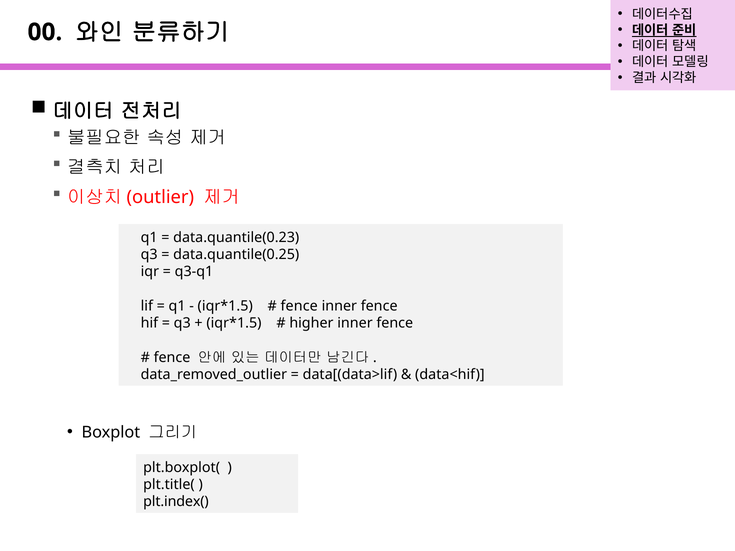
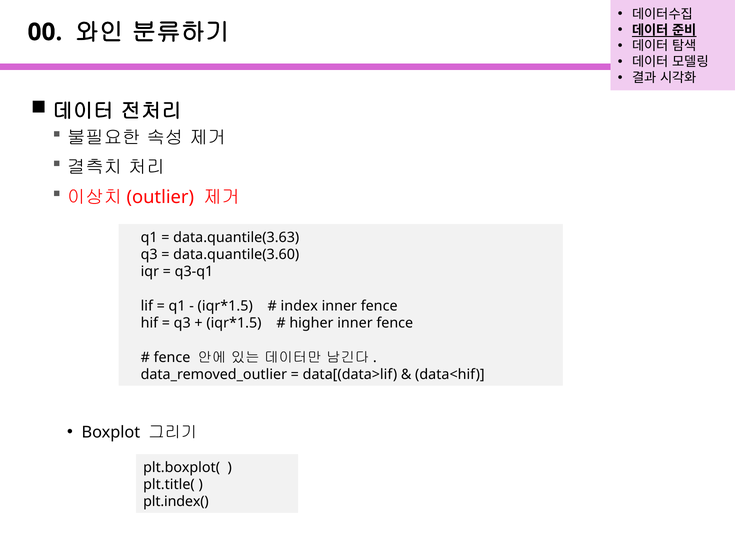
data.quantile(0.23: data.quantile(0.23 -> data.quantile(3.63
data.quantile(0.25: data.quantile(0.25 -> data.quantile(3.60
fence at (299, 306): fence -> index
